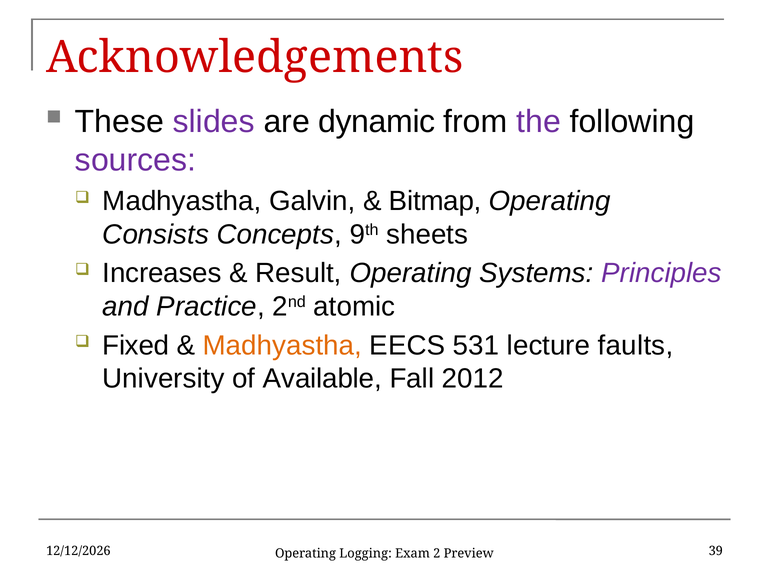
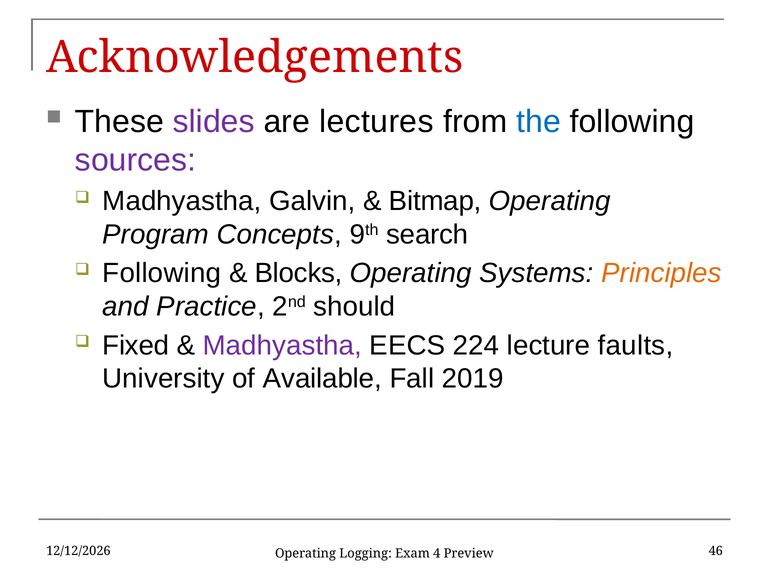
dynamic: dynamic -> lectures
the colour: purple -> blue
Consists: Consists -> Program
sheets: sheets -> search
Increases at (162, 273): Increases -> Following
Result: Result -> Blocks
Principles colour: purple -> orange
atomic: atomic -> should
Madhyastha at (282, 345) colour: orange -> purple
531: 531 -> 224
2012: 2012 -> 2019
39: 39 -> 46
2: 2 -> 4
